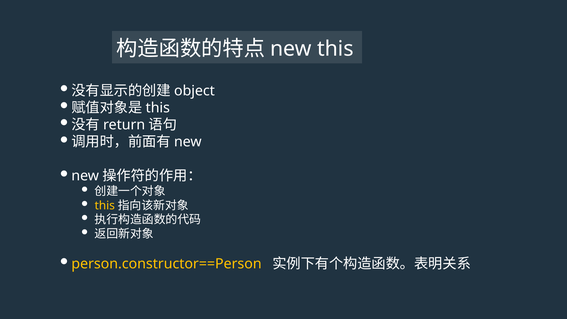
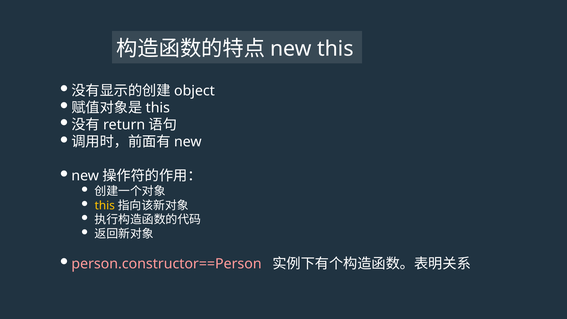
person.constructor==Person colour: yellow -> pink
